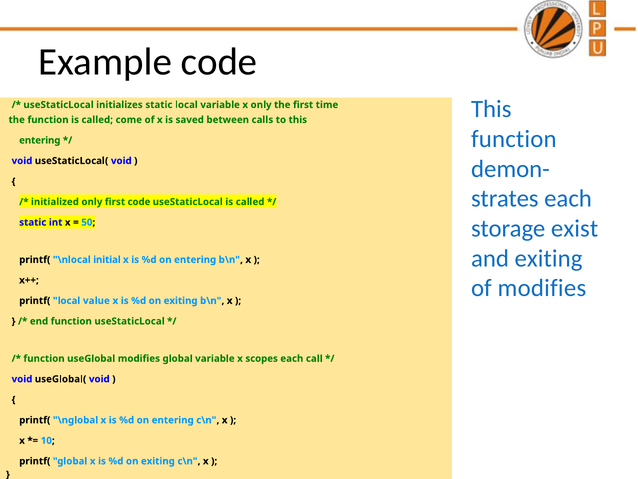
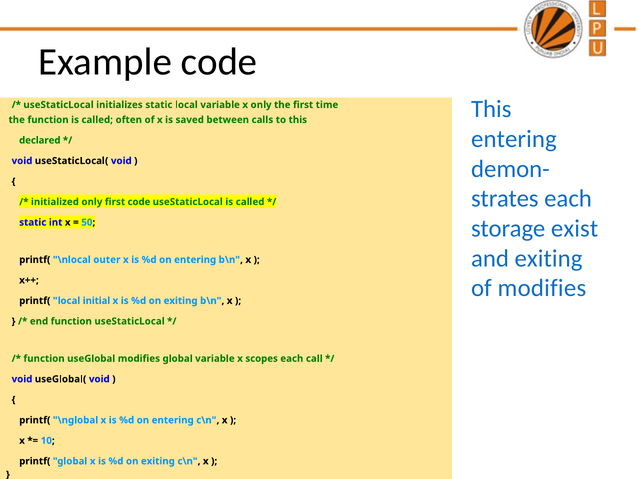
come: come -> often
function at (514, 139): function -> entering
entering at (40, 140): entering -> declared
initial: initial -> outer
value: value -> initial
